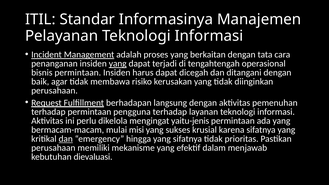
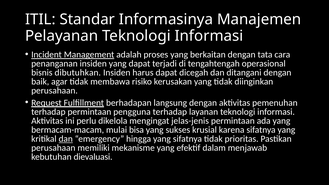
yang at (118, 64) underline: present -> none
bisnis permintaan: permintaan -> dibutuhkan
yaitu-jenis: yaitu-jenis -> jelas-jenis
misi: misi -> bisa
